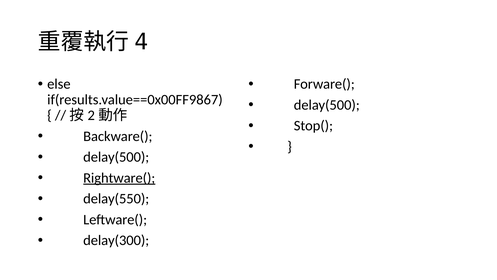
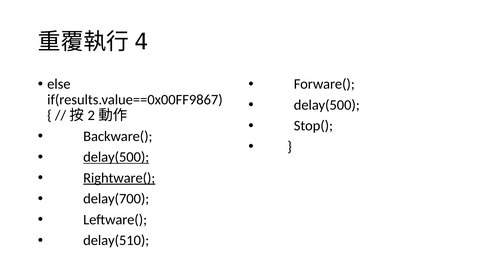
delay(500 at (116, 157) underline: none -> present
delay(550: delay(550 -> delay(700
delay(300: delay(300 -> delay(510
